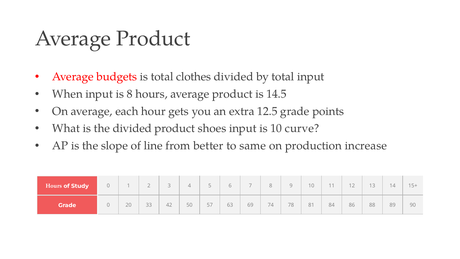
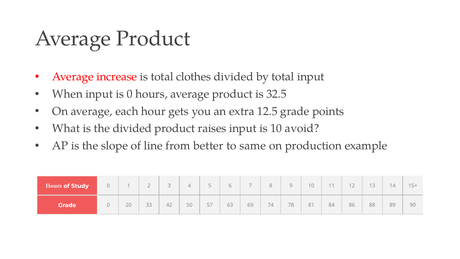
budgets: budgets -> increase
is 8: 8 -> 0
14.5: 14.5 -> 32.5
shoes: shoes -> raises
curve: curve -> avoid
increase: increase -> example
